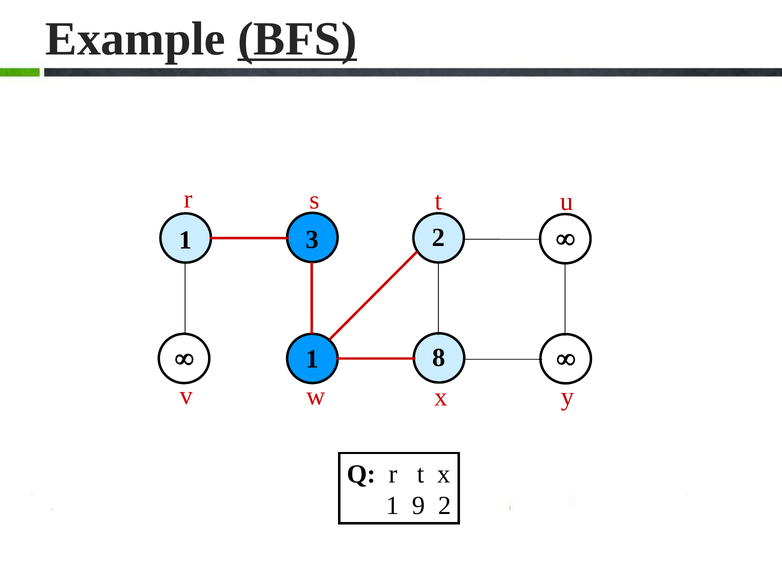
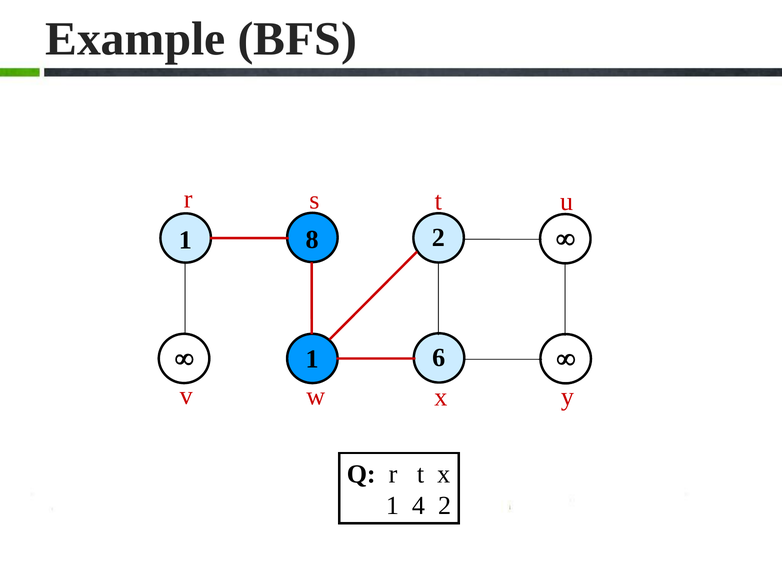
BFS underline: present -> none
3: 3 -> 8
8: 8 -> 6
9: 9 -> 4
